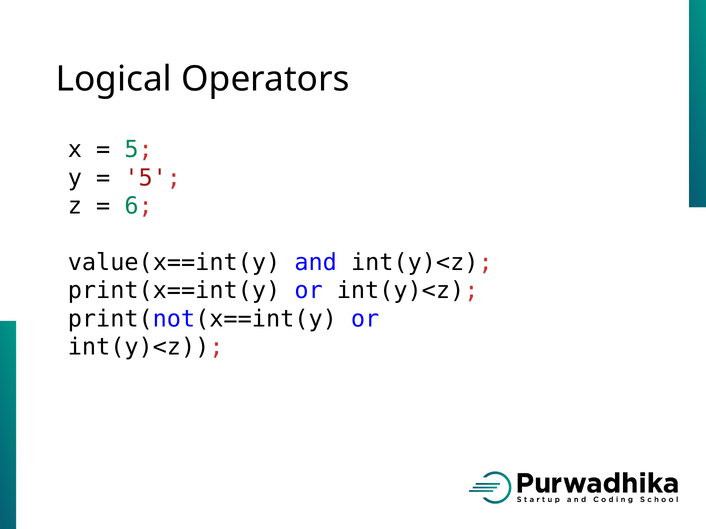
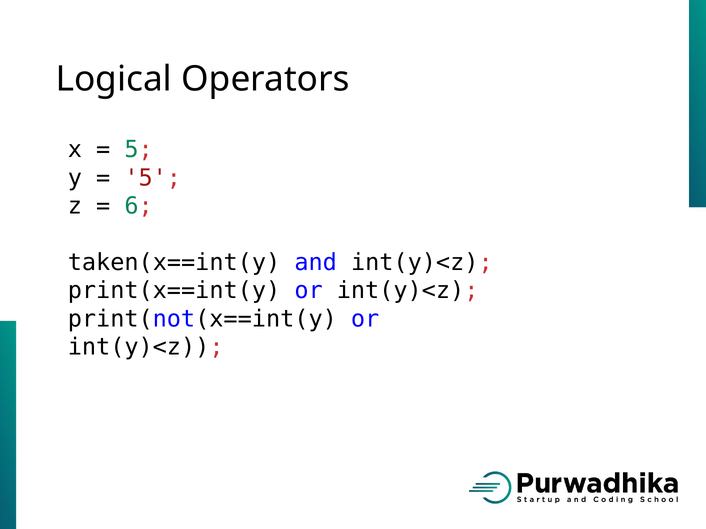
value(x==int(y: value(x==int(y -> taken(x==int(y
